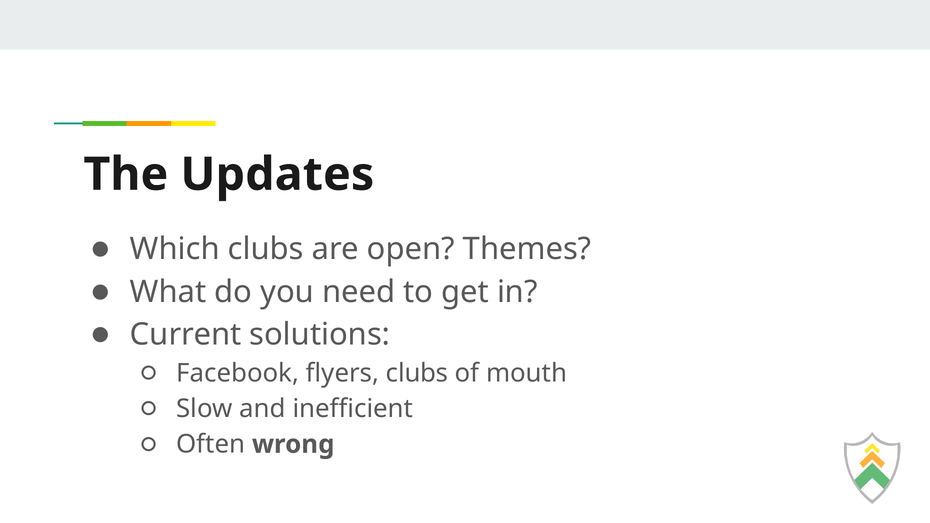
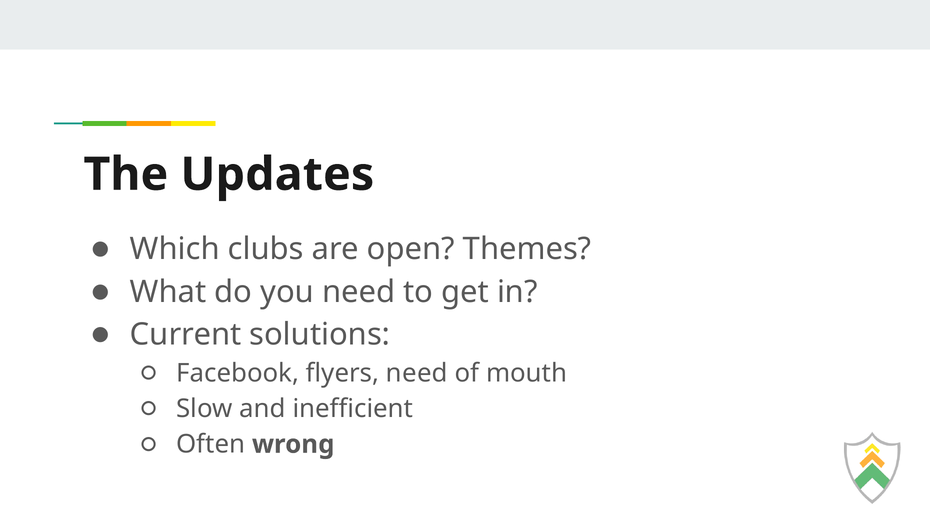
flyers clubs: clubs -> need
